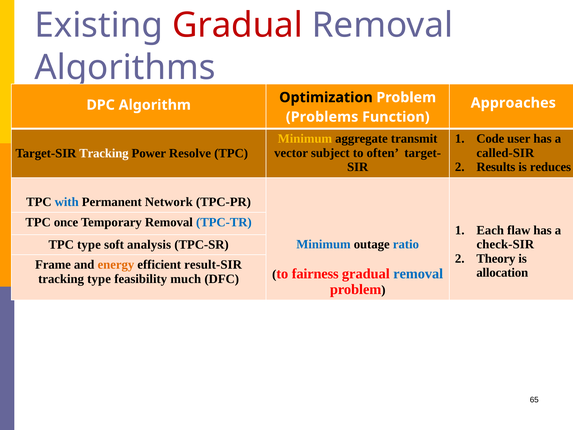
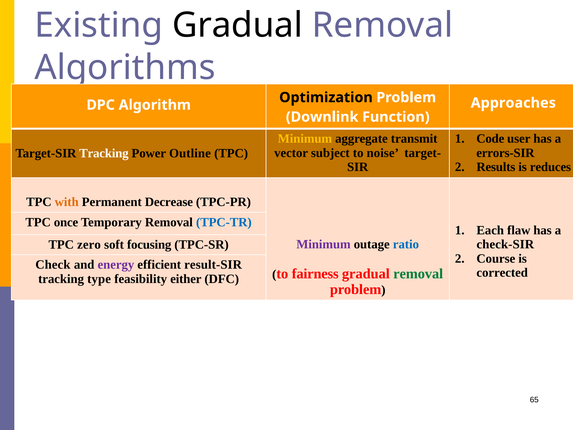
Gradual at (237, 25) colour: red -> black
Problems: Problems -> Downlink
often: often -> noise
called-SIR: called-SIR -> errors-SIR
Resolve: Resolve -> Outline
with colour: blue -> orange
Network: Network -> Decrease
Minimum at (324, 244) colour: blue -> purple
TPC type: type -> zero
analysis: analysis -> focusing
Theory: Theory -> Course
Frame: Frame -> Check
energy colour: orange -> purple
allocation: allocation -> corrected
removal at (418, 273) colour: blue -> green
much: much -> either
